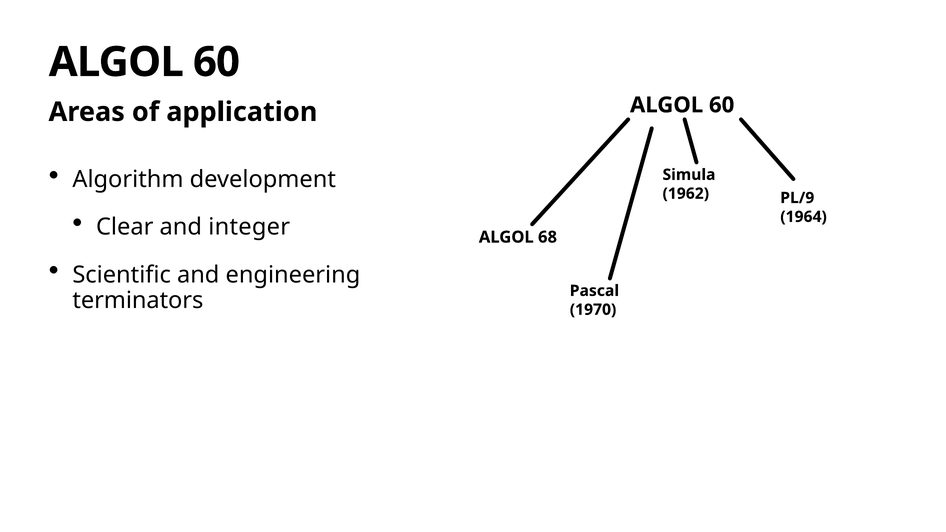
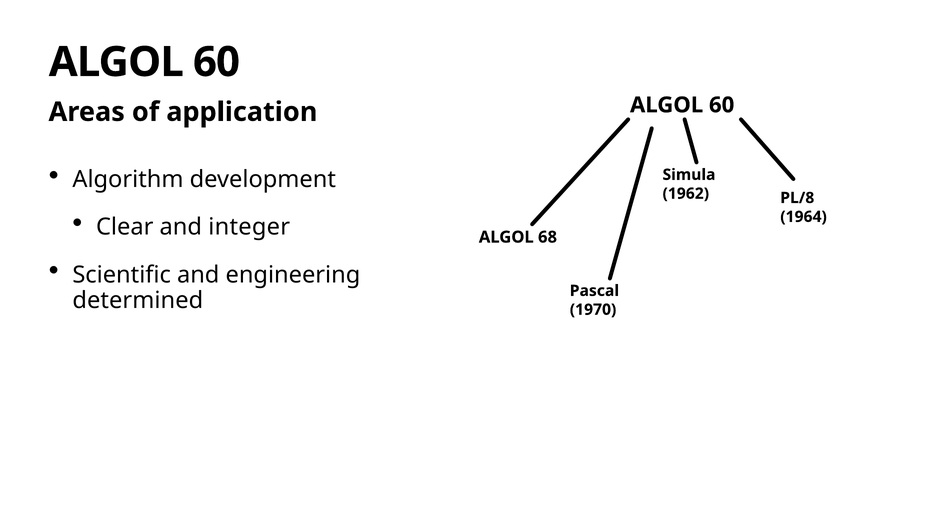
PL/9: PL/9 -> PL/8
terminators: terminators -> determined
